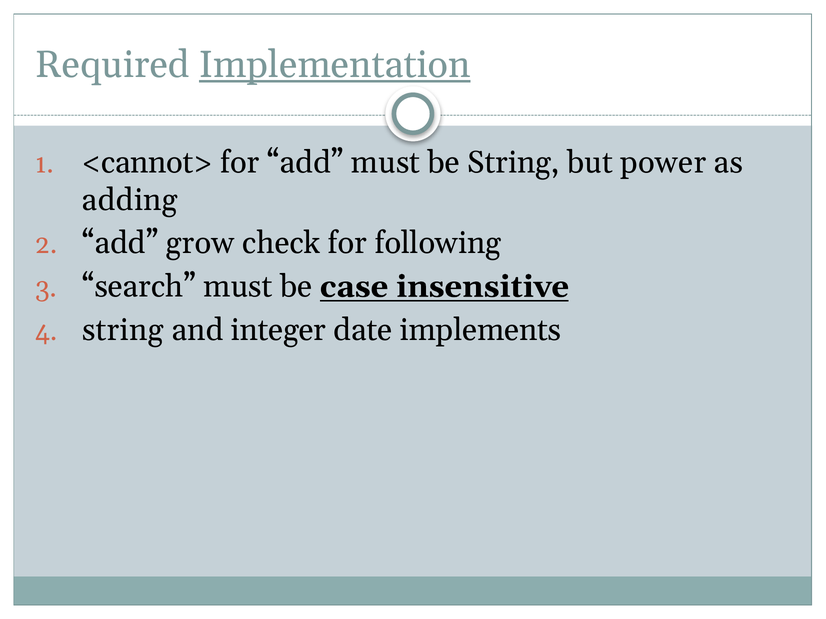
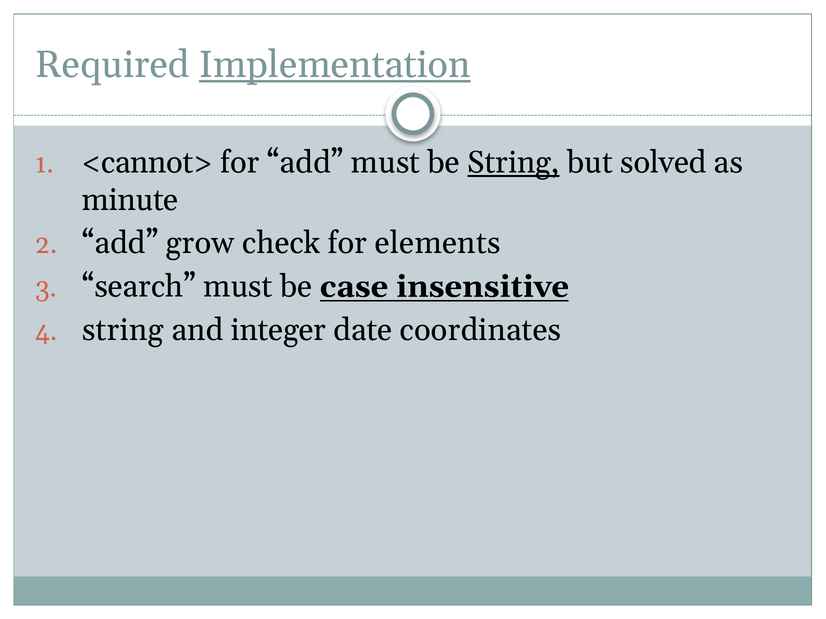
String at (513, 163) underline: none -> present
power: power -> solved
adding: adding -> minute
following: following -> elements
implements: implements -> coordinates
